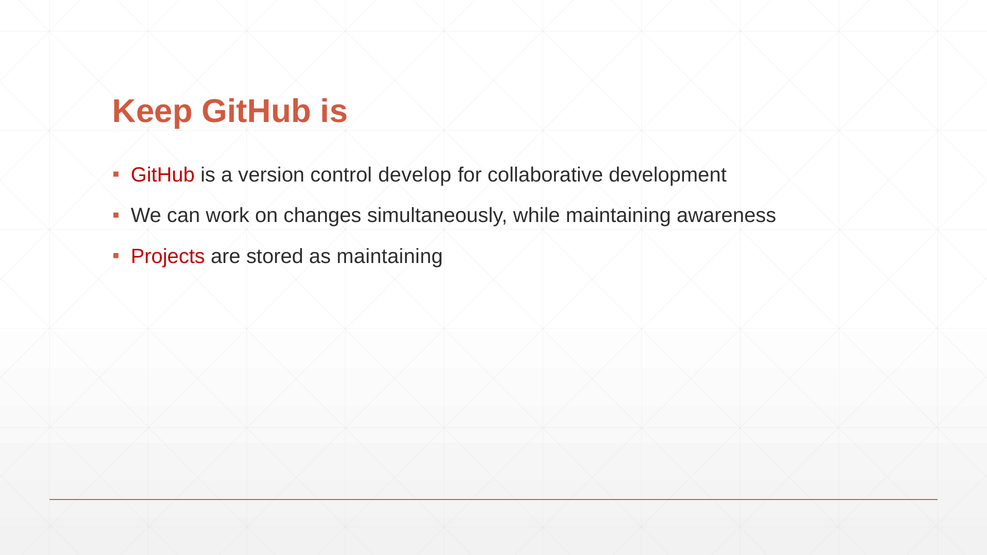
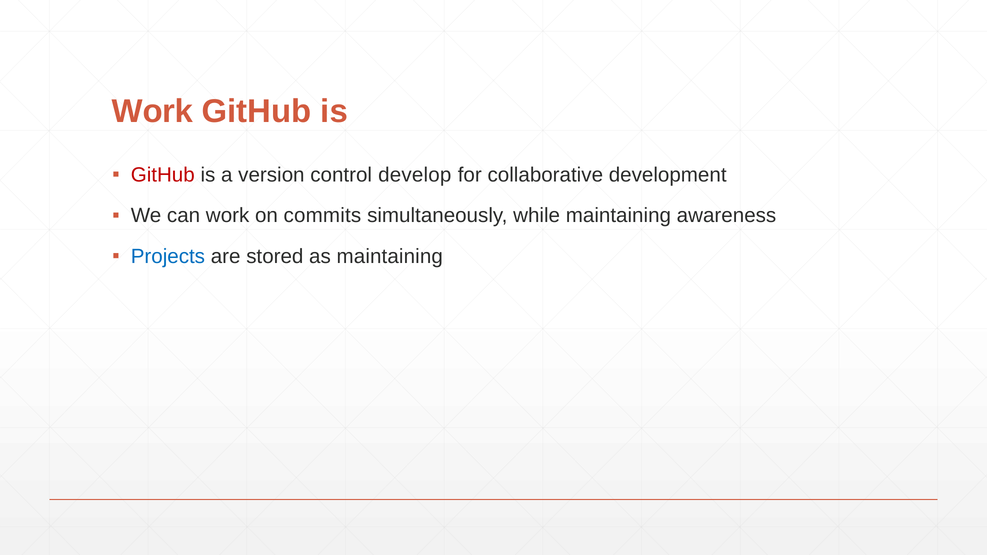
Keep at (152, 112): Keep -> Work
changes: changes -> commits
Projects colour: red -> blue
